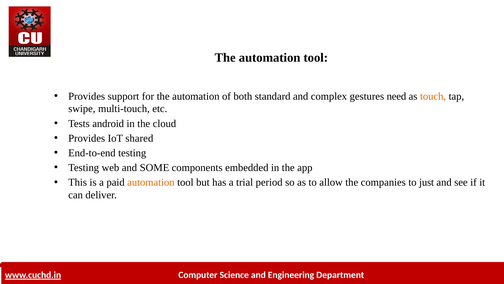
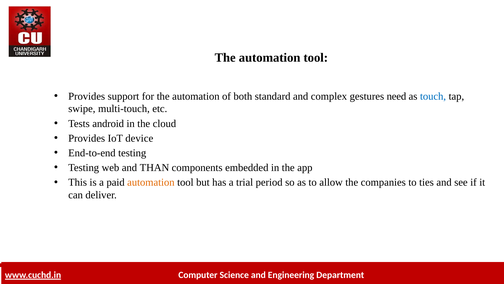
touch colour: orange -> blue
shared: shared -> device
SOME: SOME -> THAN
just: just -> ties
